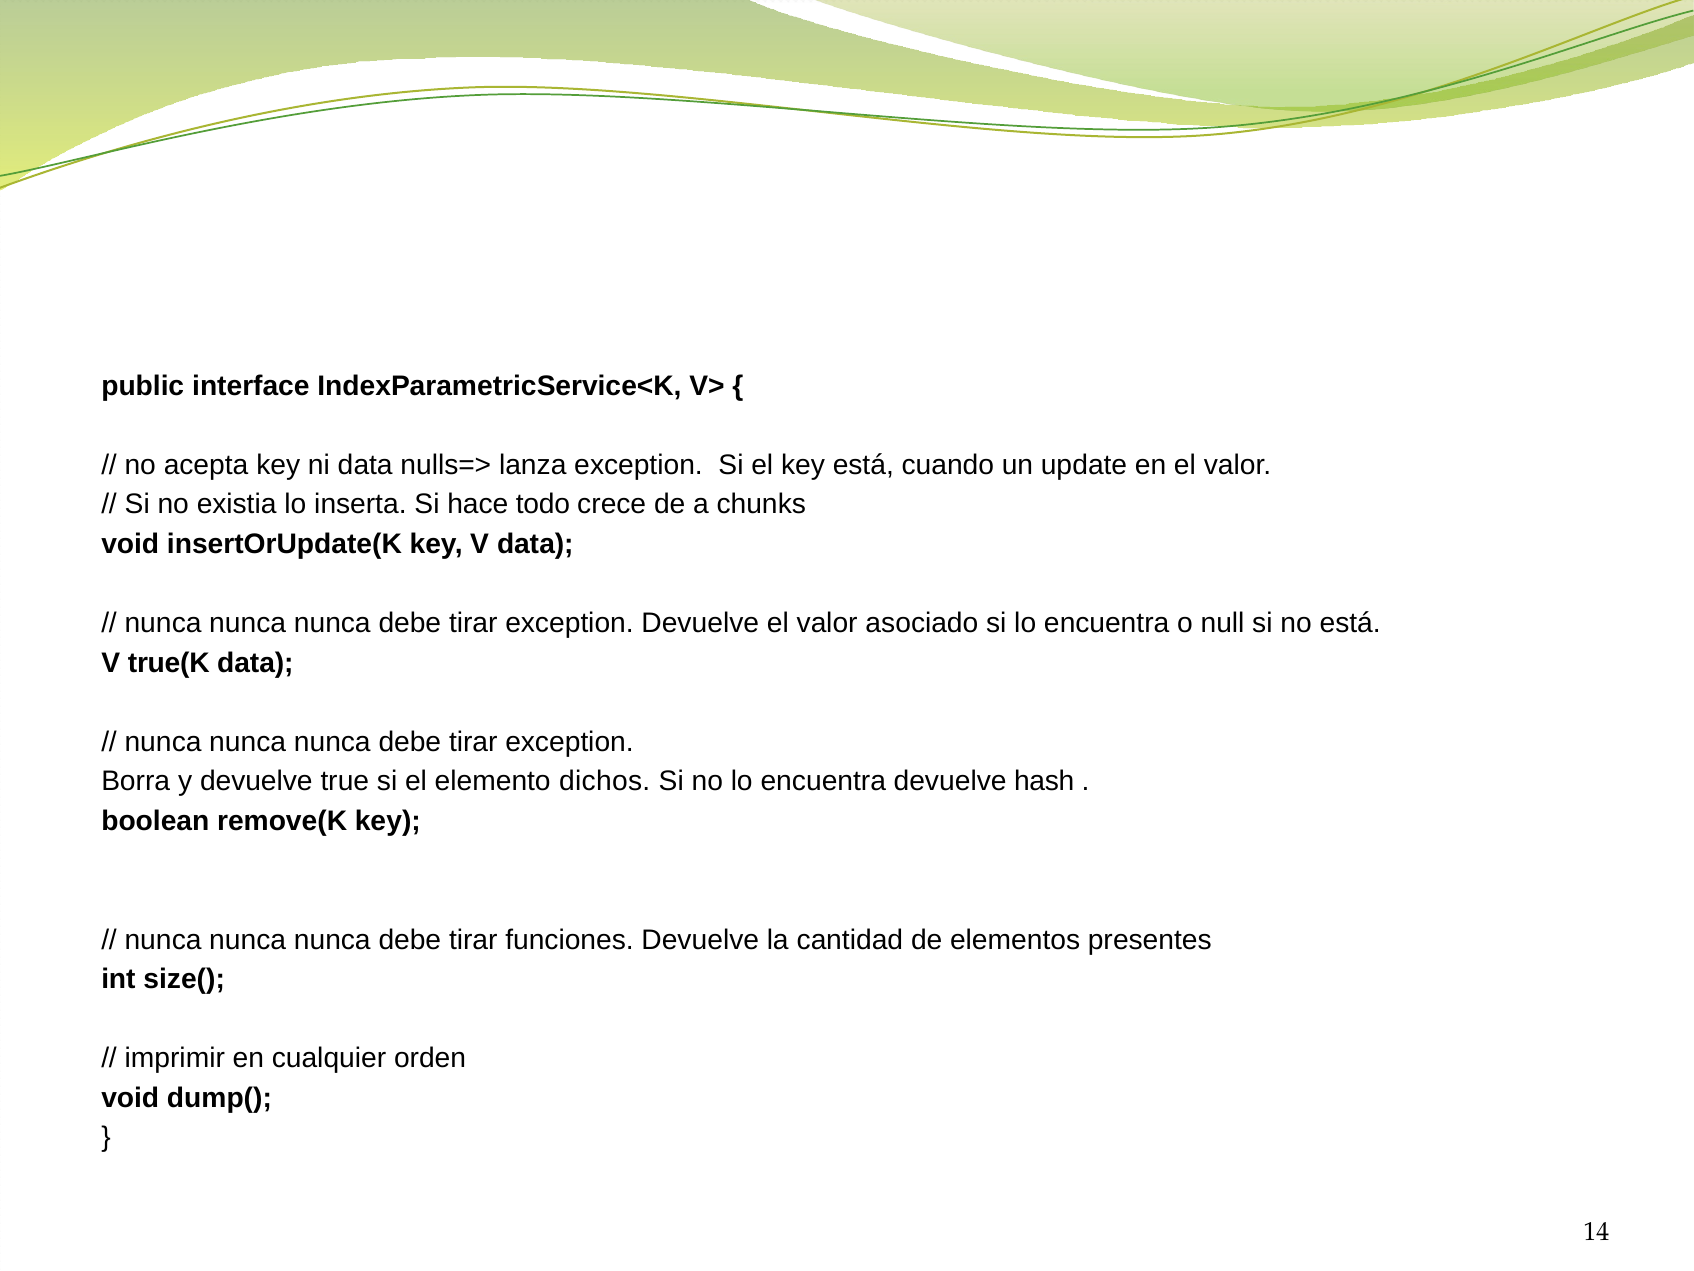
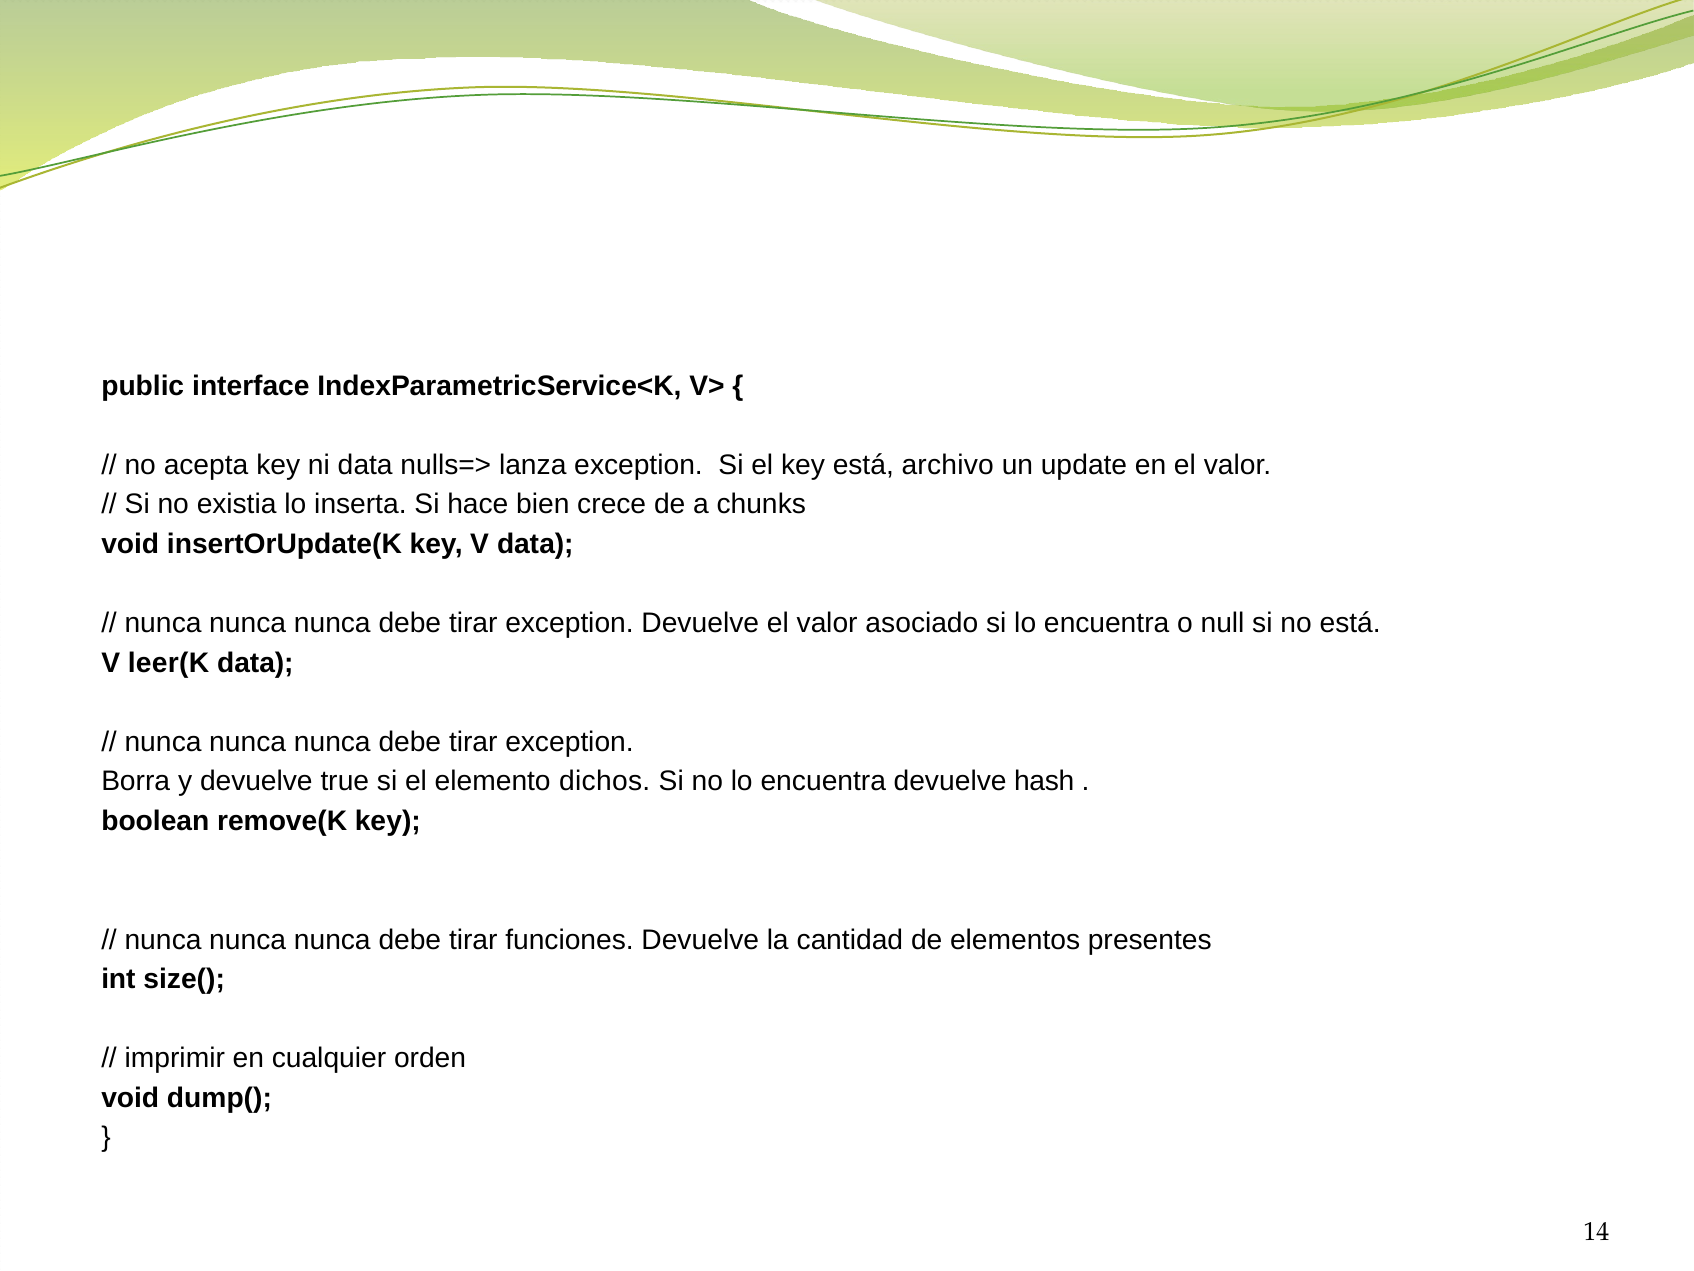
cuando: cuando -> archivo
todo: todo -> bien
true(K: true(K -> leer(K
